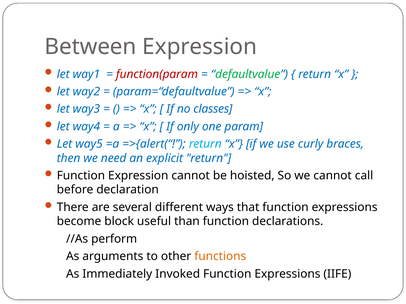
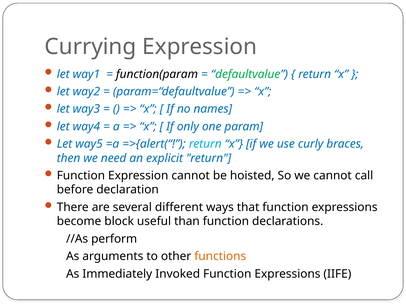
Between: Between -> Currying
function(param colour: red -> black
classes: classes -> names
